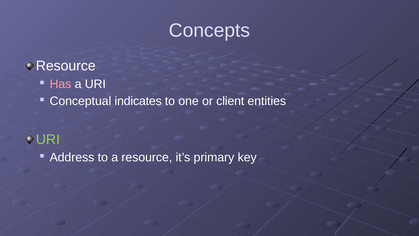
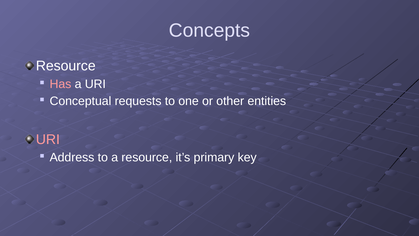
indicates: indicates -> requests
client: client -> other
URI at (48, 139) colour: light green -> pink
